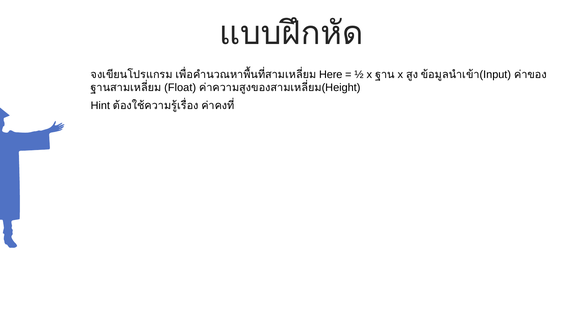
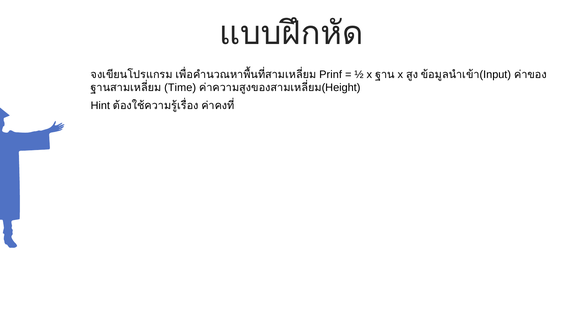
Here: Here -> Prinf
Float: Float -> Time
